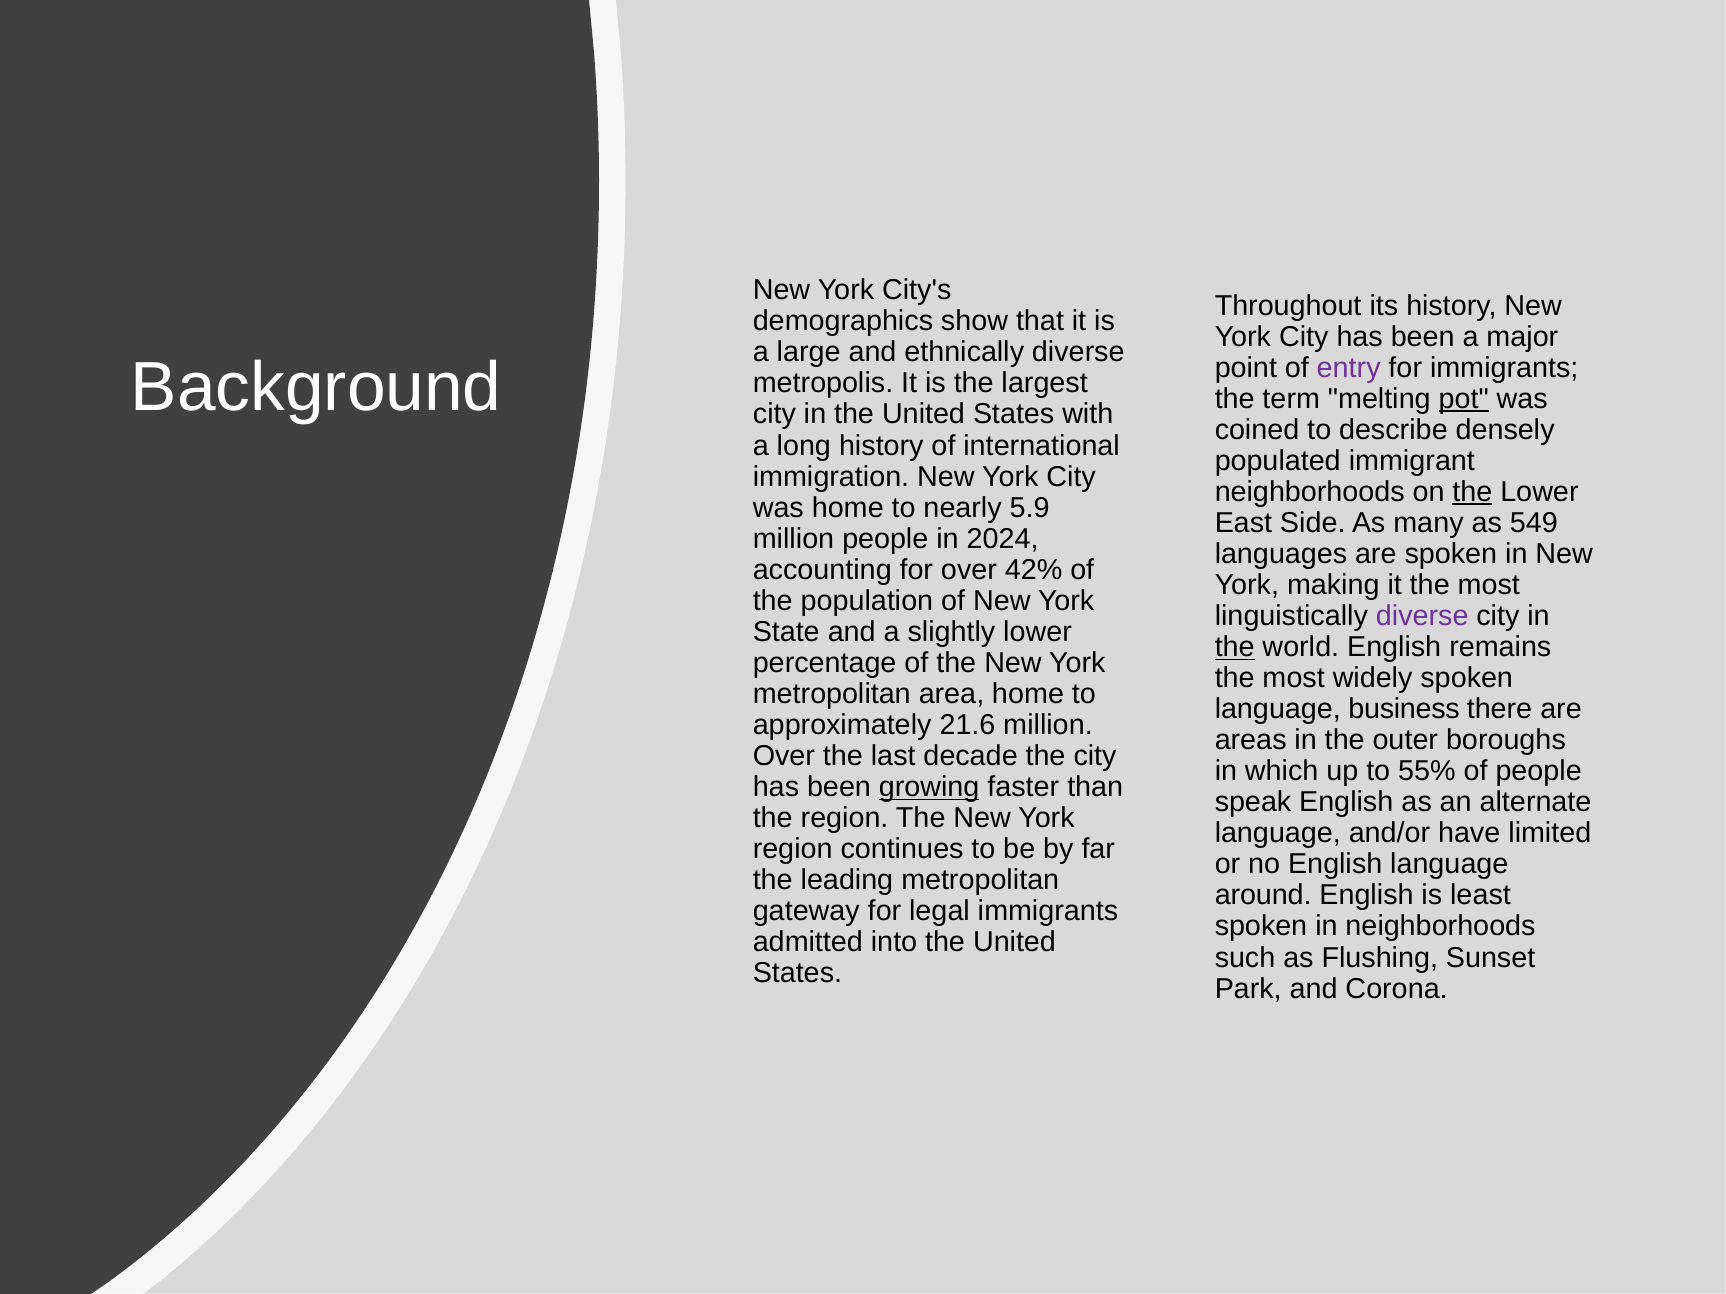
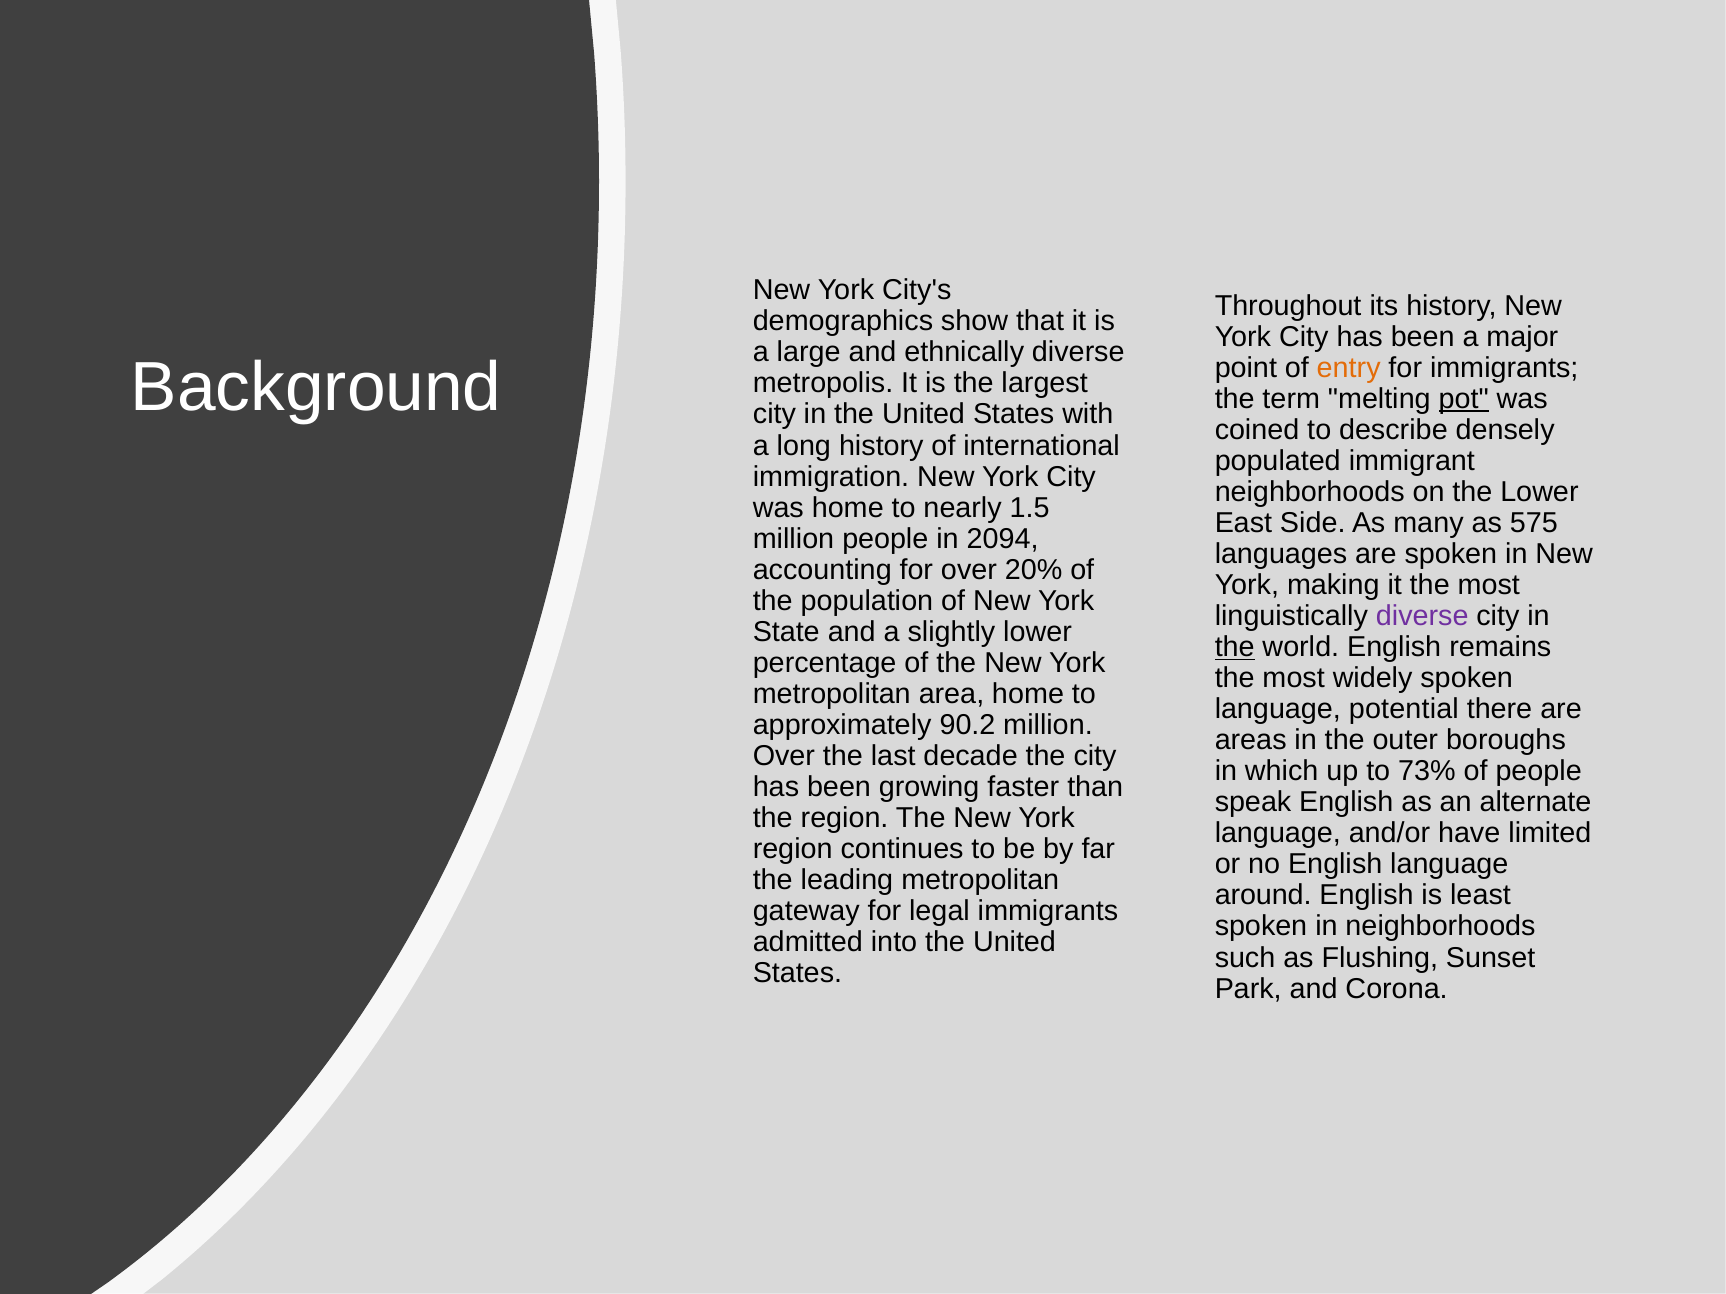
entry colour: purple -> orange
the at (1472, 492) underline: present -> none
5.9: 5.9 -> 1.5
549: 549 -> 575
2024: 2024 -> 2094
42%: 42% -> 20%
business: business -> potential
21.6: 21.6 -> 90.2
55%: 55% -> 73%
growing underline: present -> none
